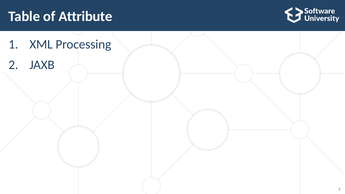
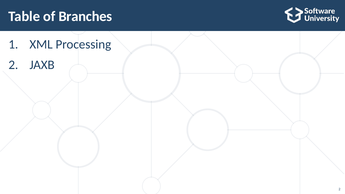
Attribute: Attribute -> Branches
